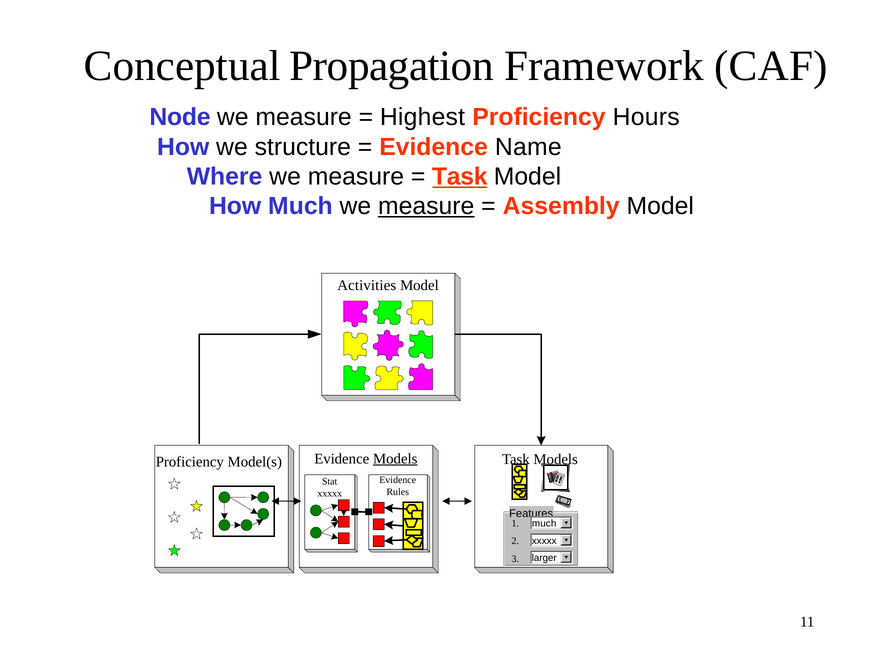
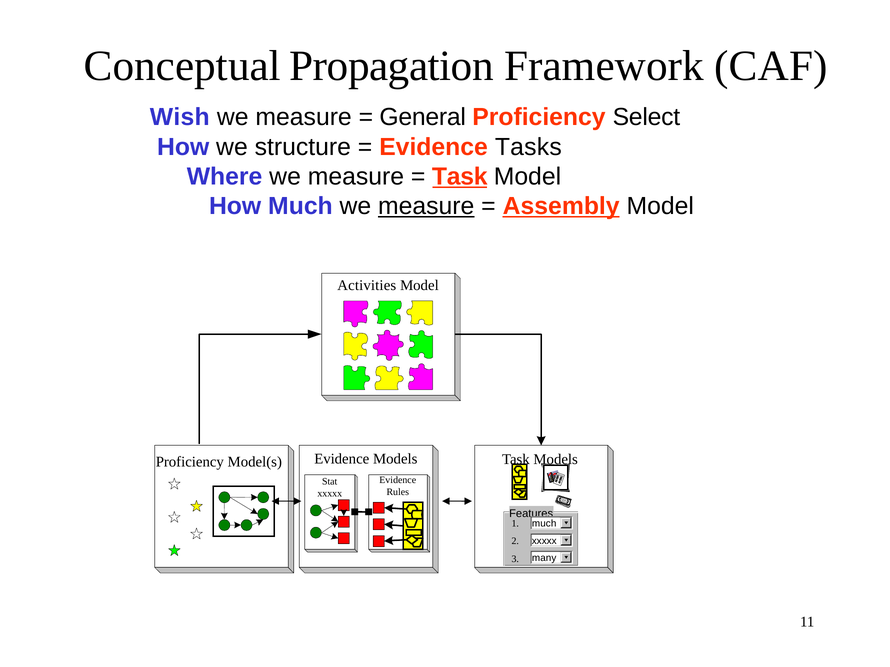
Node: Node -> Wish
Highest: Highest -> General
Hours: Hours -> Select
Name: Name -> Tasks
Assembly underline: none -> present
Models at (395, 459) underline: present -> none
larger: larger -> many
